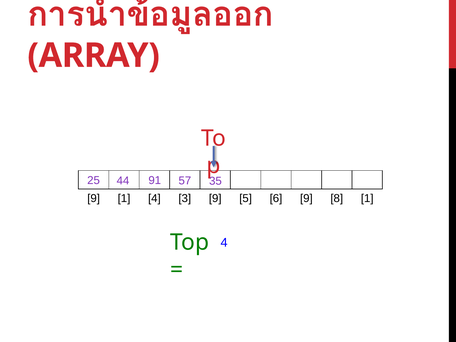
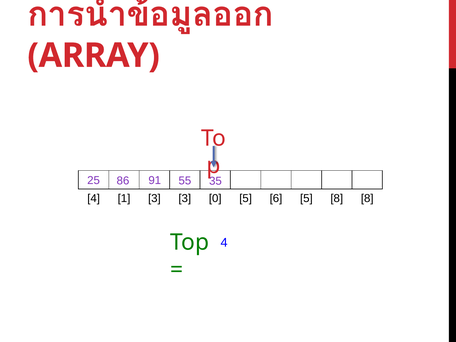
44: 44 -> 86
57: 57 -> 55
9 at (94, 198): 9 -> 4
1 4: 4 -> 3
3 9: 9 -> 0
6 9: 9 -> 5
8 1: 1 -> 8
